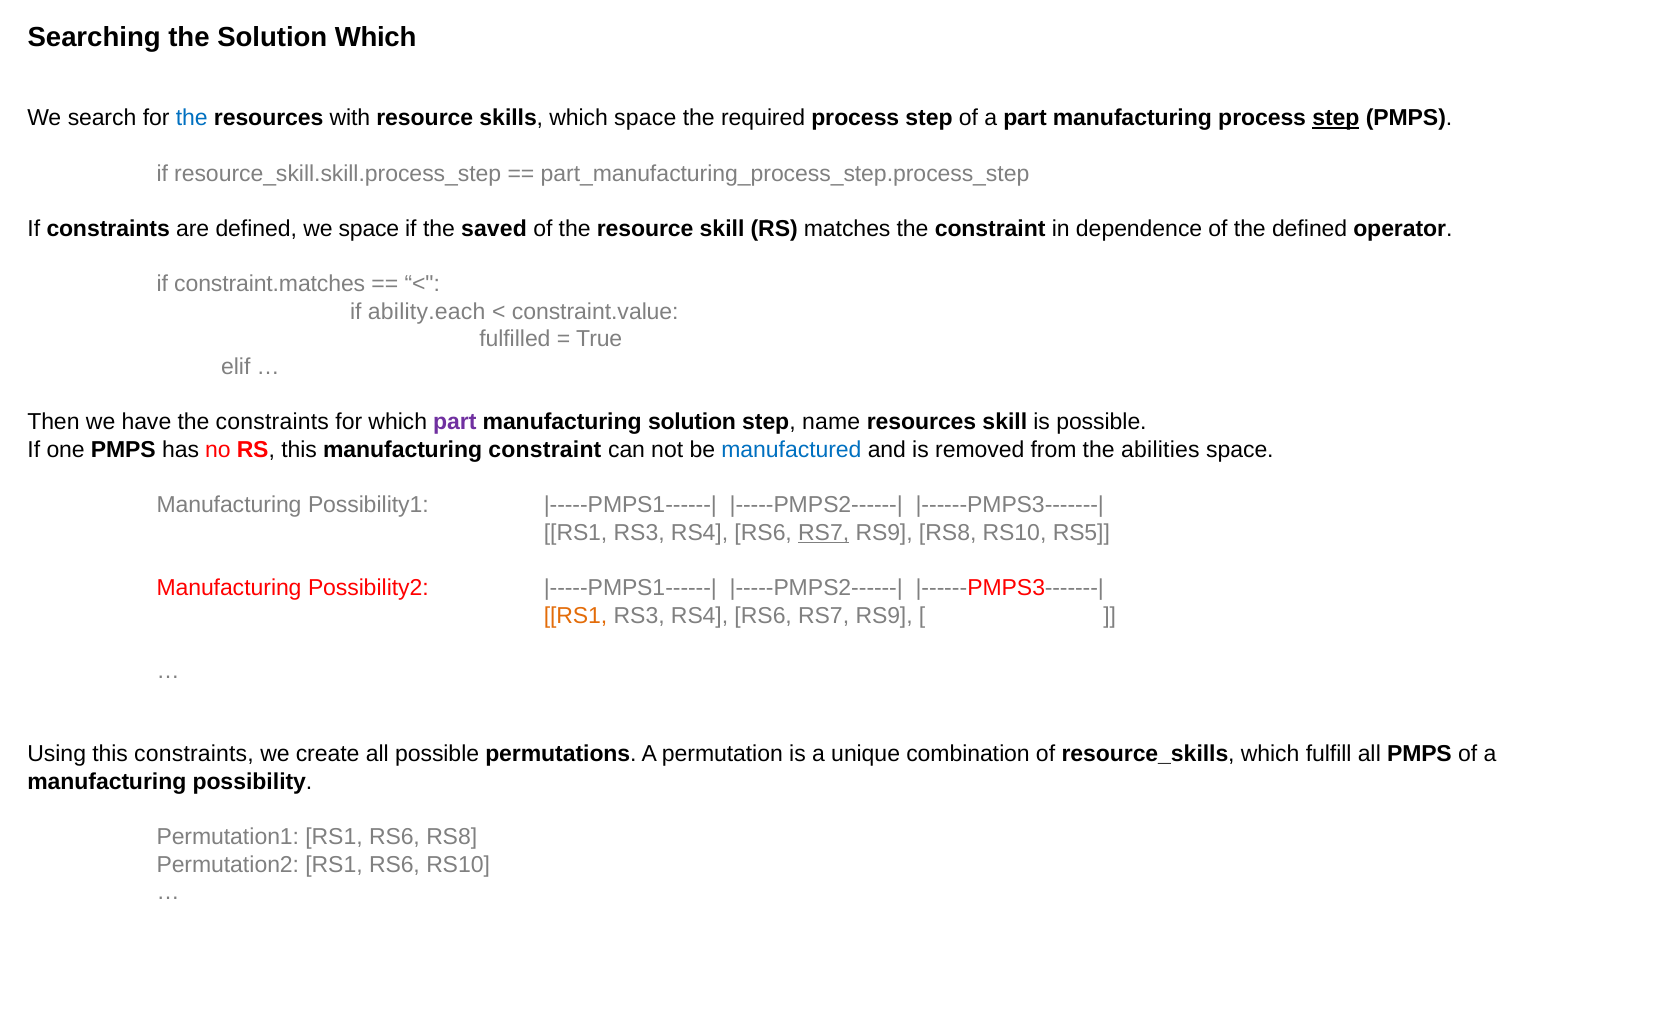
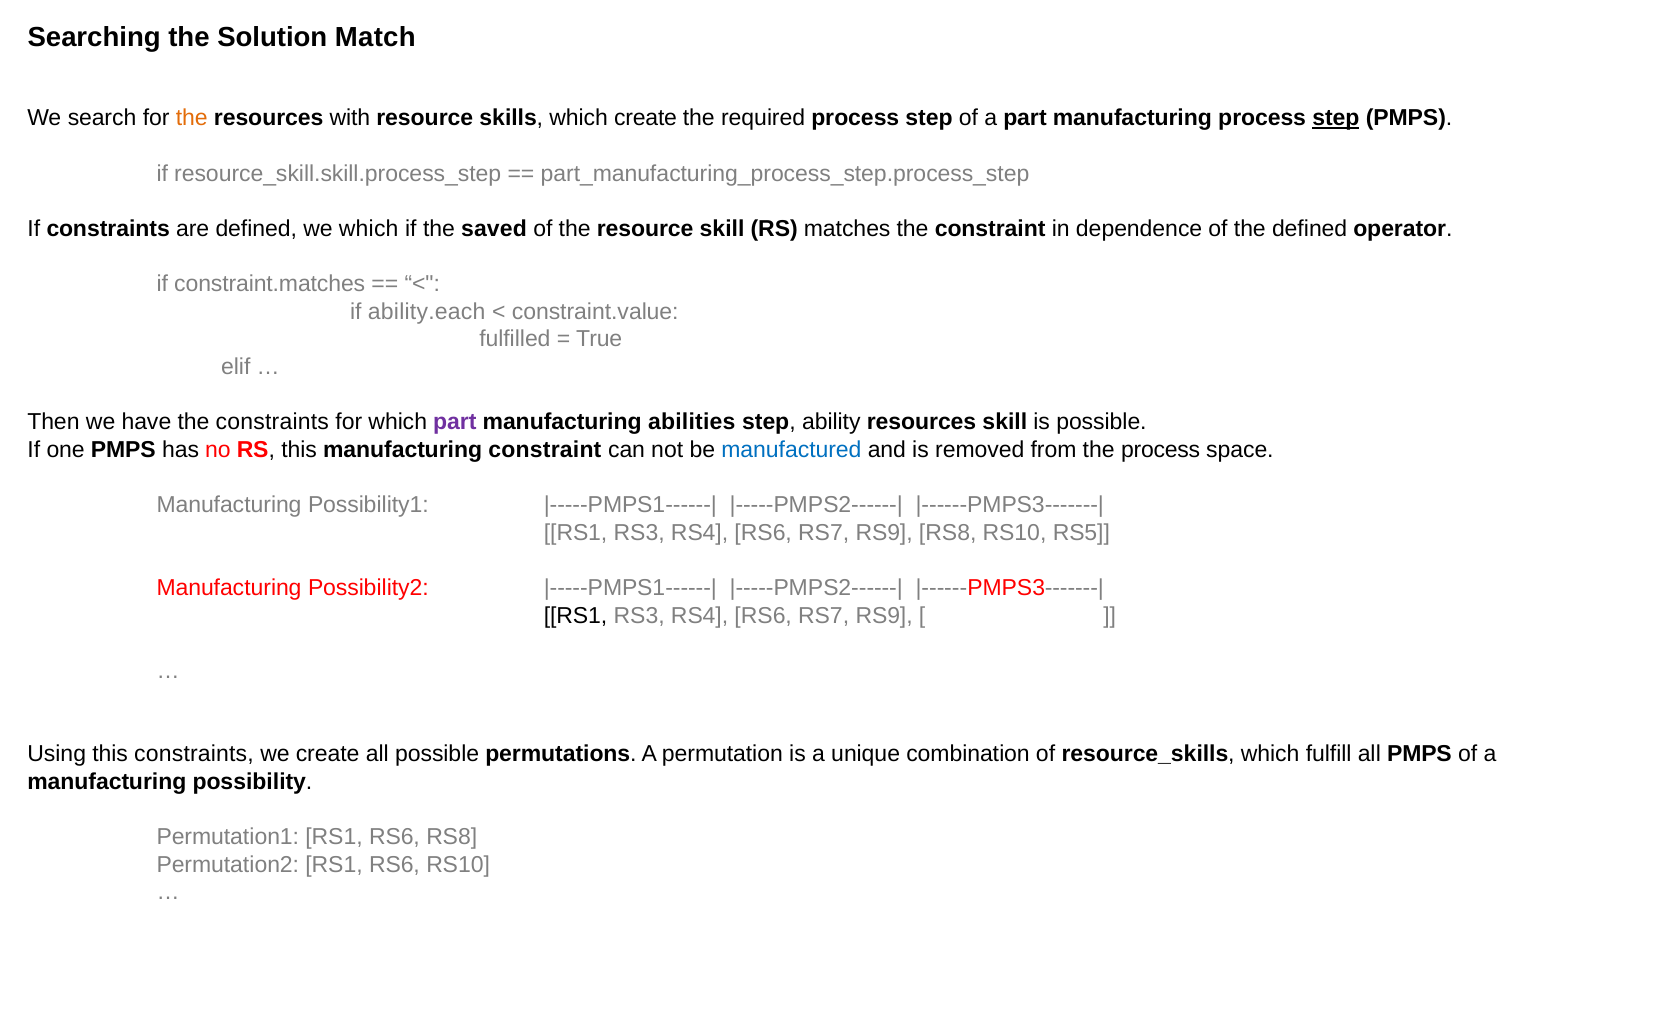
Solution Which: Which -> Match
the at (192, 118) colour: blue -> orange
which space: space -> create
we space: space -> which
manufacturing solution: solution -> abilities
name: name -> ability
the abilities: abilities -> process
RS7 at (824, 533) underline: present -> none
RS1 at (576, 615) colour: orange -> black
